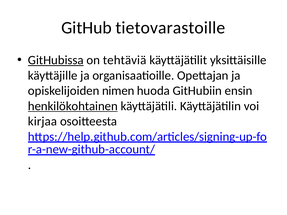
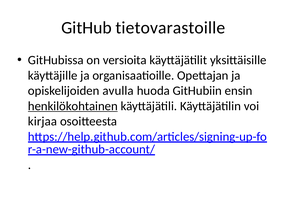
GitHubissa underline: present -> none
tehtäviä: tehtäviä -> versioita
nimen: nimen -> avulla
